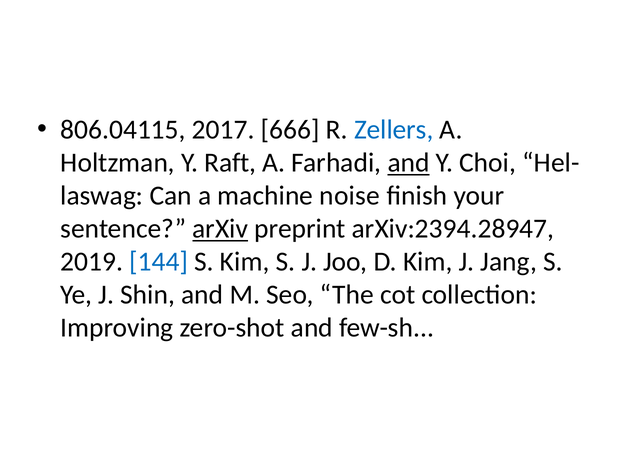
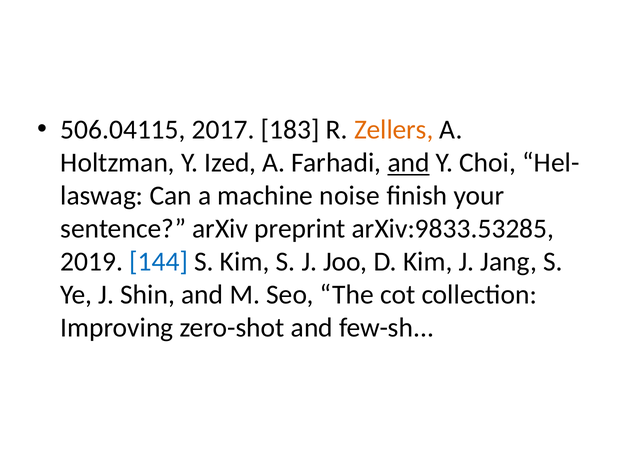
806.04115: 806.04115 -> 506.04115
666: 666 -> 183
Zellers colour: blue -> orange
Raft: Raft -> Ized
arXiv underline: present -> none
arXiv:2394.28947: arXiv:2394.28947 -> arXiv:9833.53285
